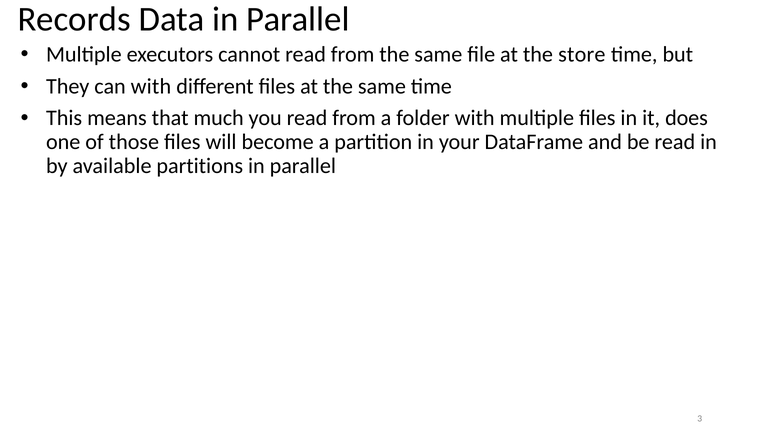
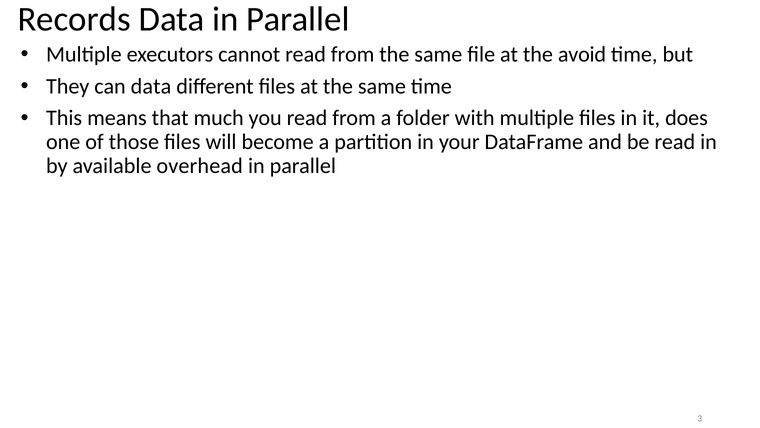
store: store -> avoid
can with: with -> data
partitions: partitions -> overhead
